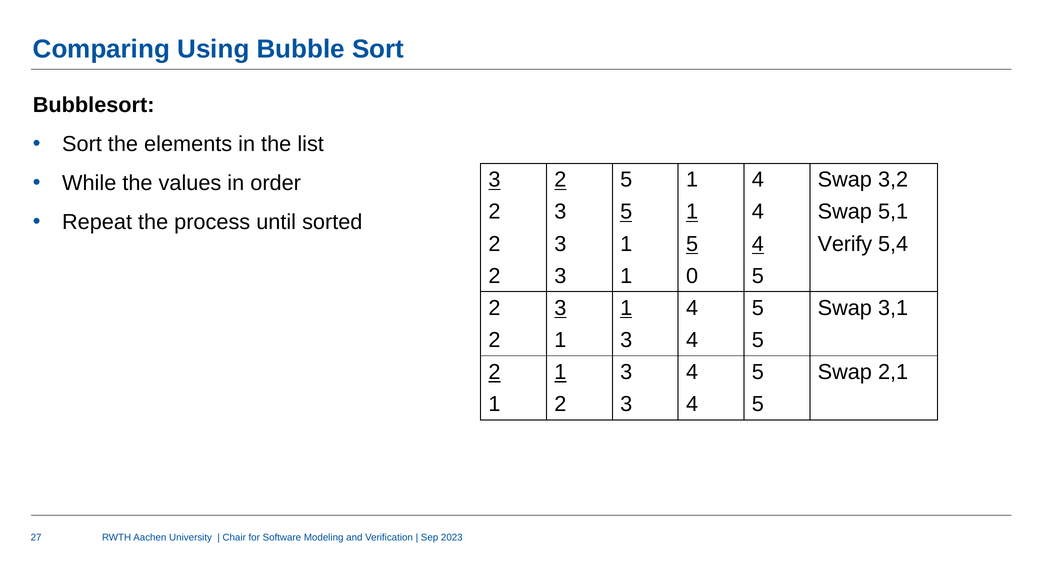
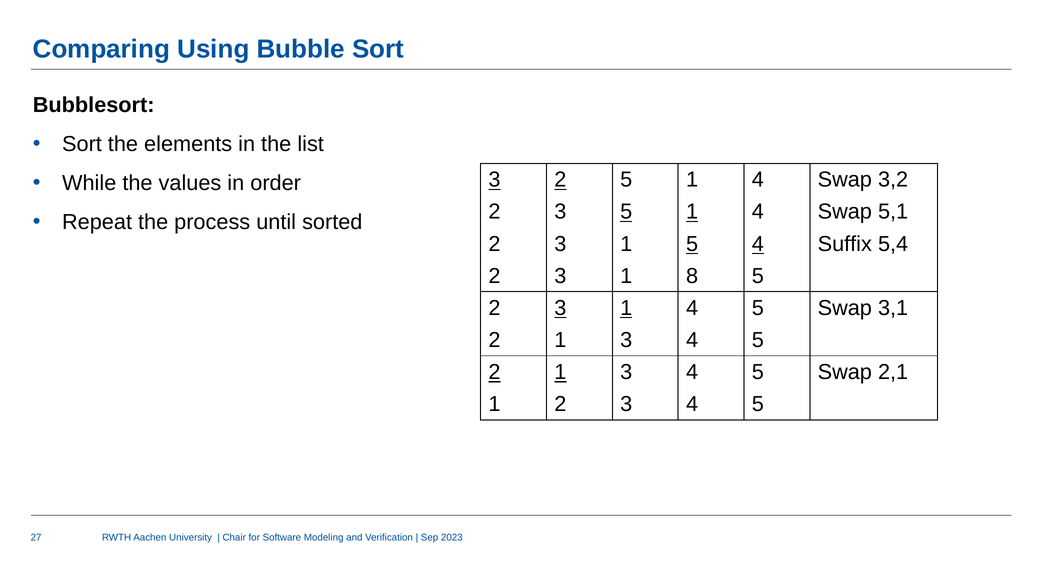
Verify: Verify -> Suffix
0: 0 -> 8
